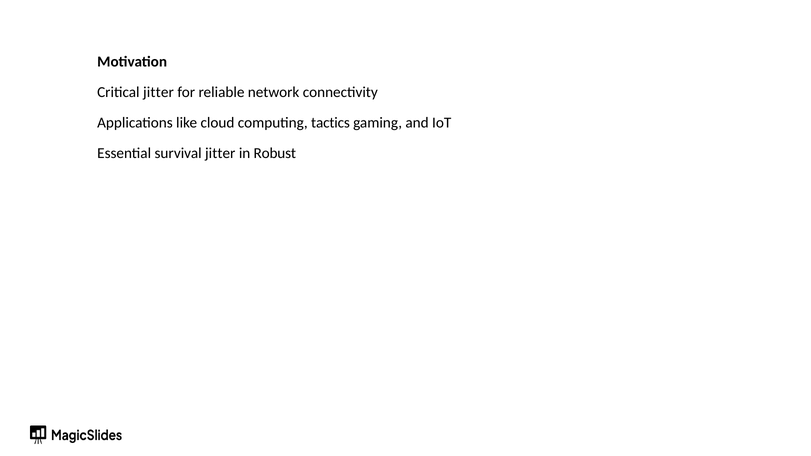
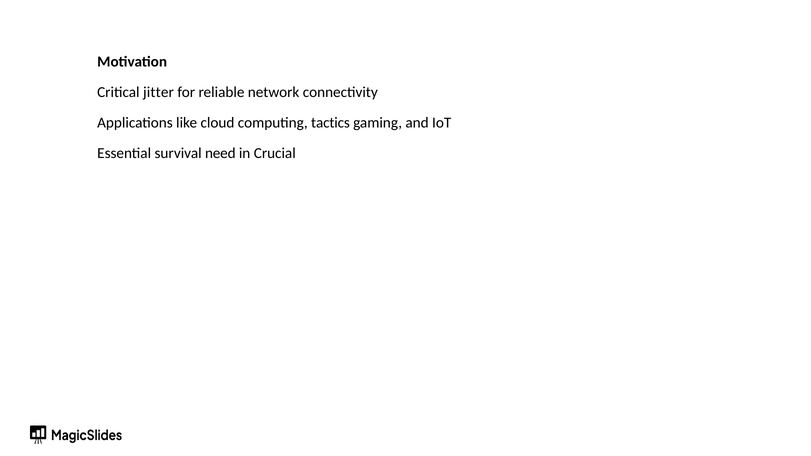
survival jitter: jitter -> need
Robust: Robust -> Crucial
